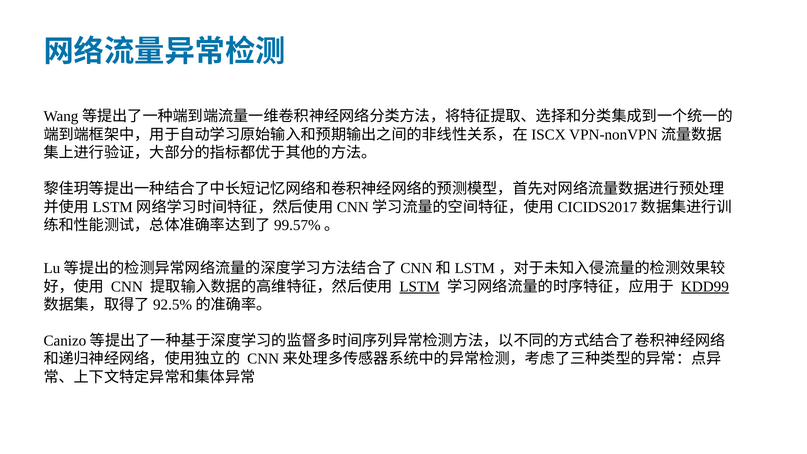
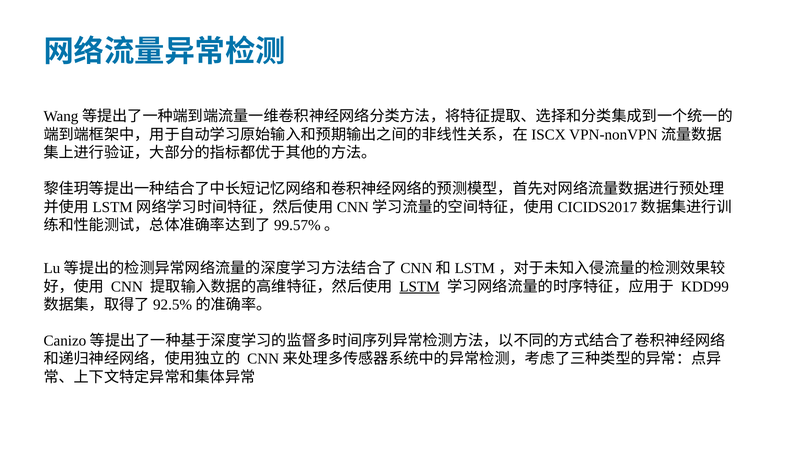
KDD99 underline: present -> none
